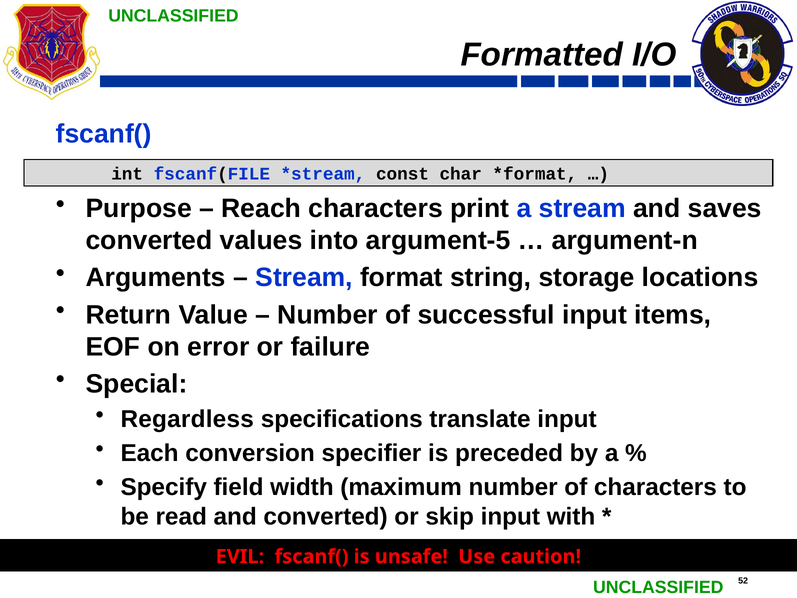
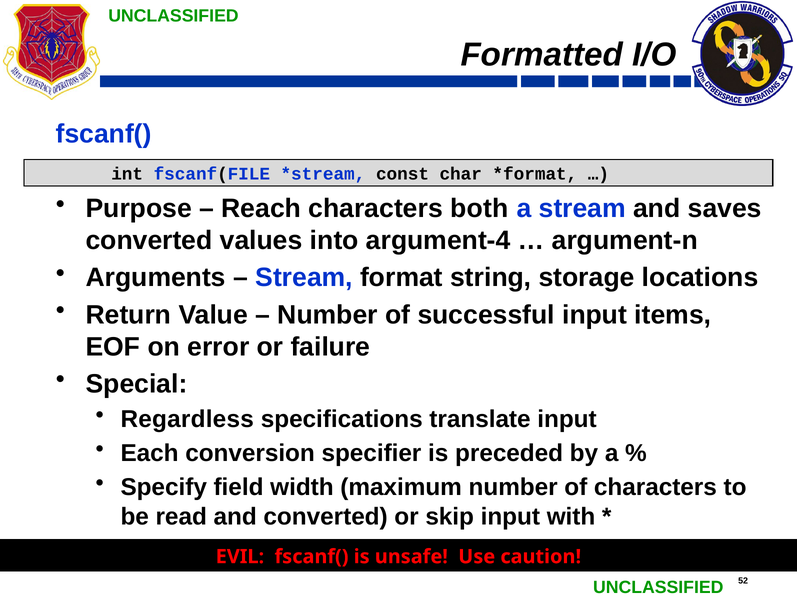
print: print -> both
argument-5: argument-5 -> argument-4
